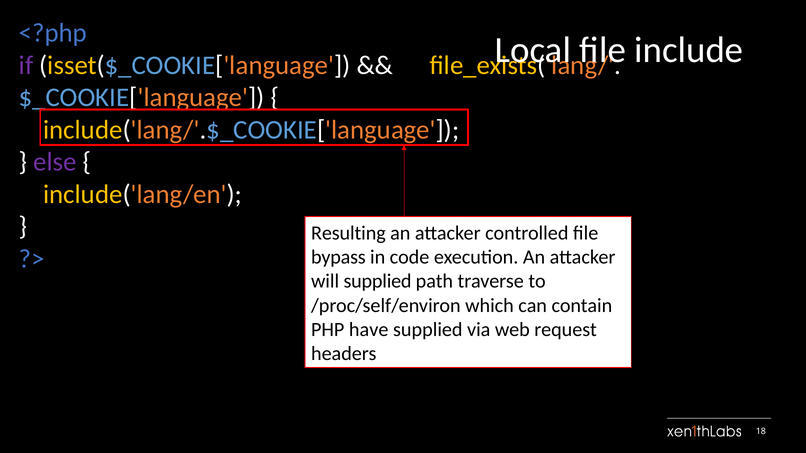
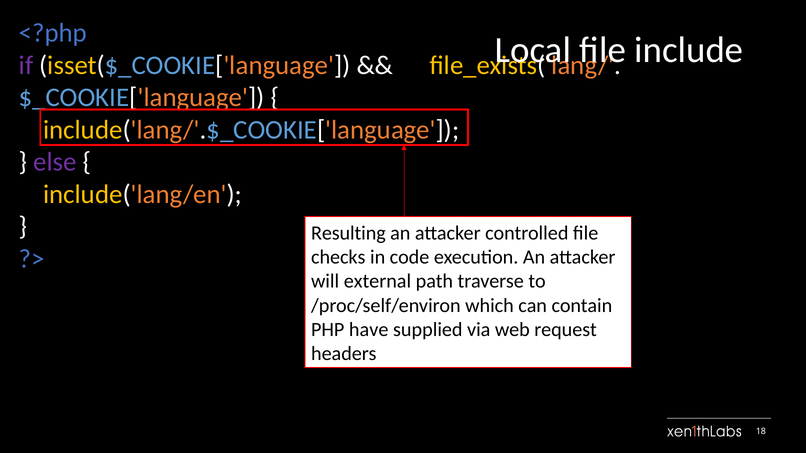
bypass: bypass -> checks
will supplied: supplied -> external
